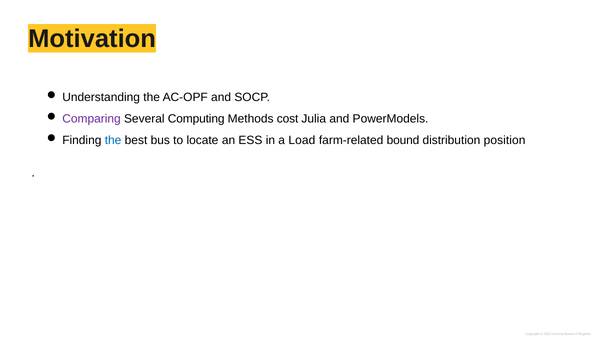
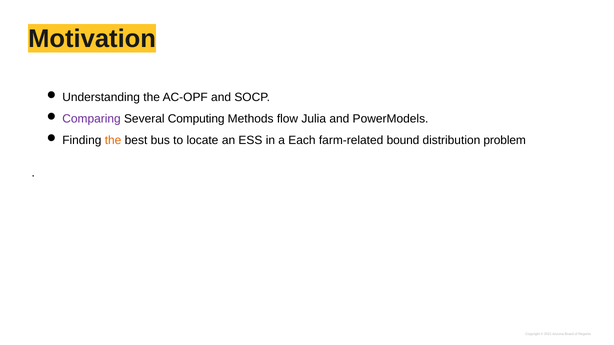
cost: cost -> flow
the at (113, 140) colour: blue -> orange
Load: Load -> Each
position: position -> problem
